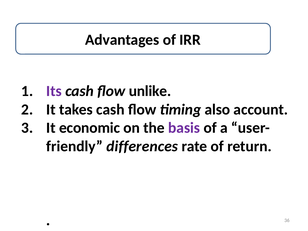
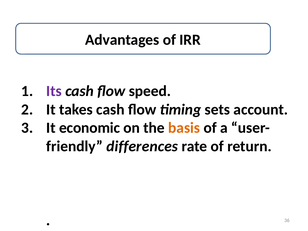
unlike: unlike -> speed
also: also -> sets
basis colour: purple -> orange
